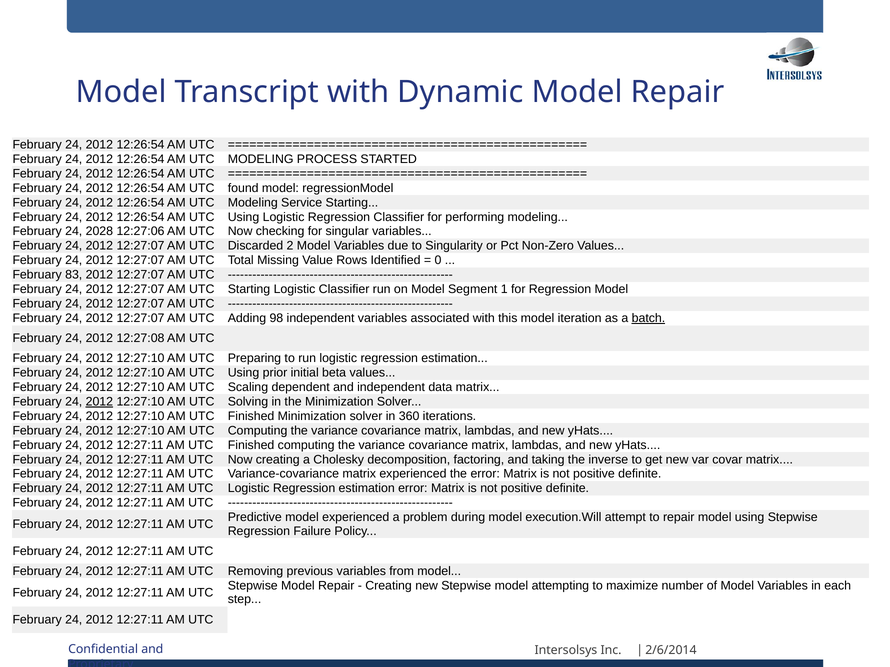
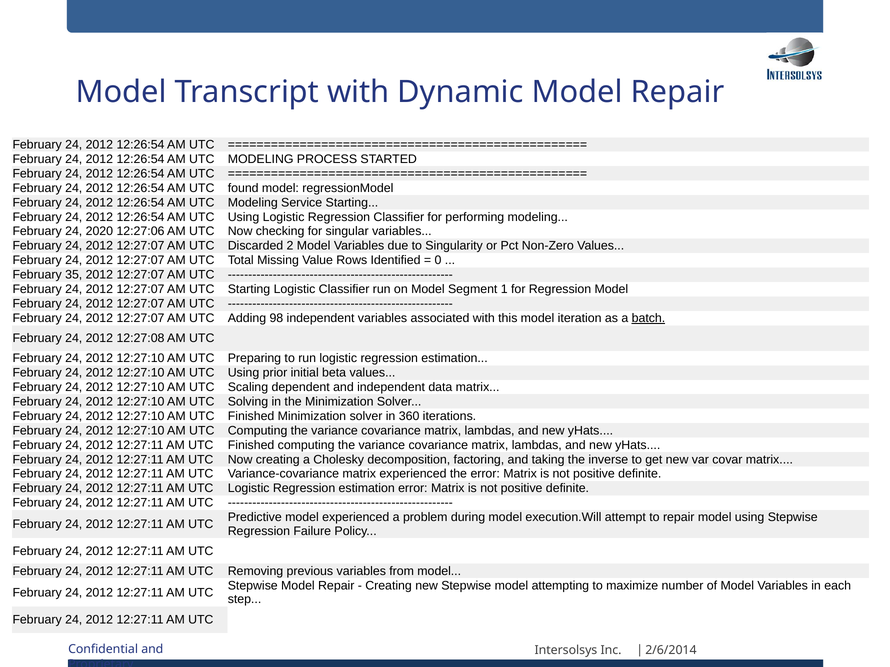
2028: 2028 -> 2020
83: 83 -> 35
2012 at (99, 402) underline: present -> none
